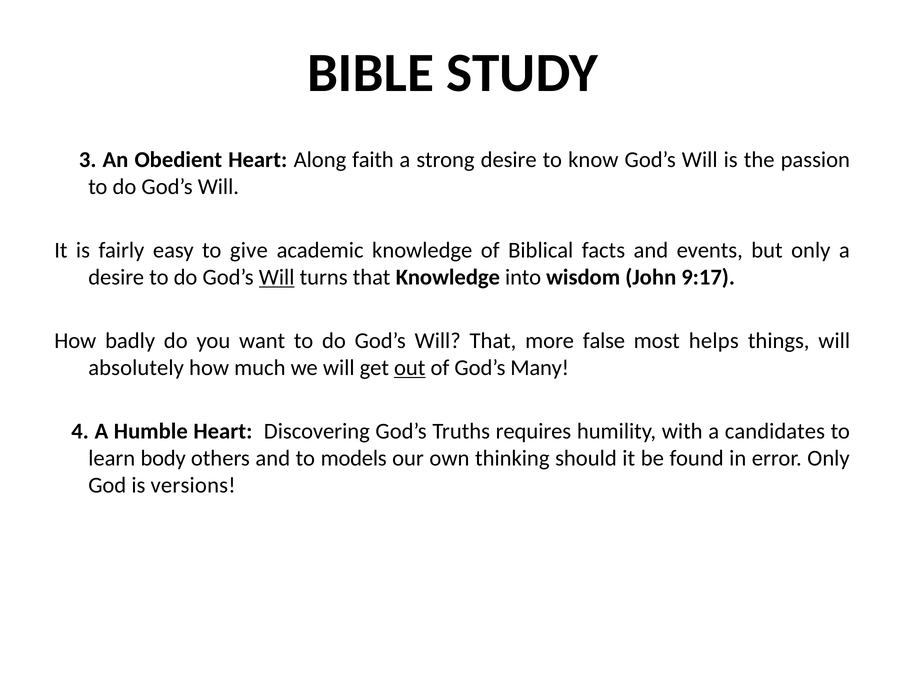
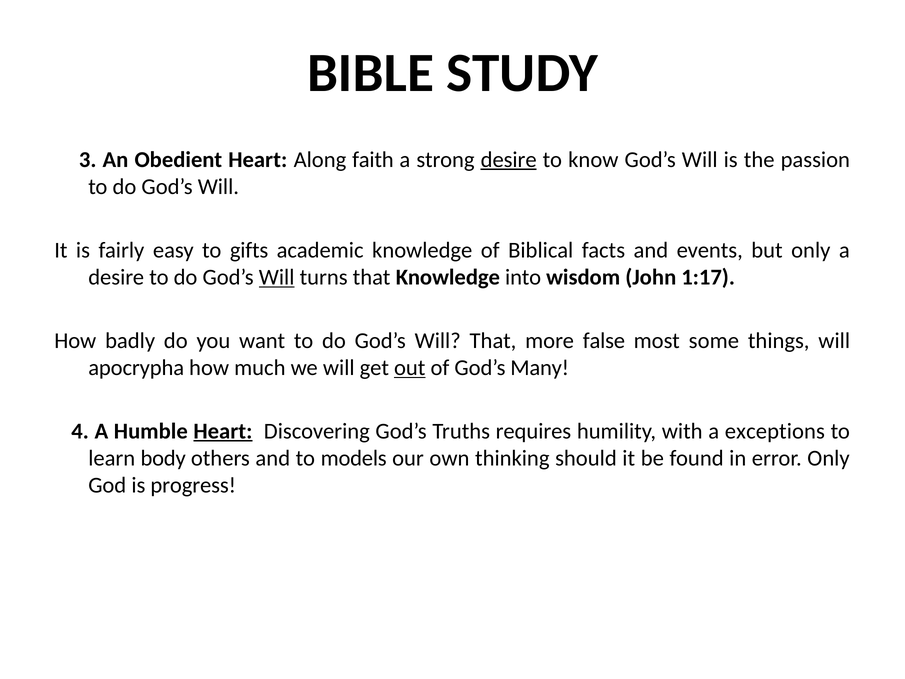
desire at (509, 160) underline: none -> present
give: give -> gifts
9:17: 9:17 -> 1:17
helps: helps -> some
absolutely: absolutely -> apocrypha
Heart at (223, 431) underline: none -> present
candidates: candidates -> exceptions
versions: versions -> progress
